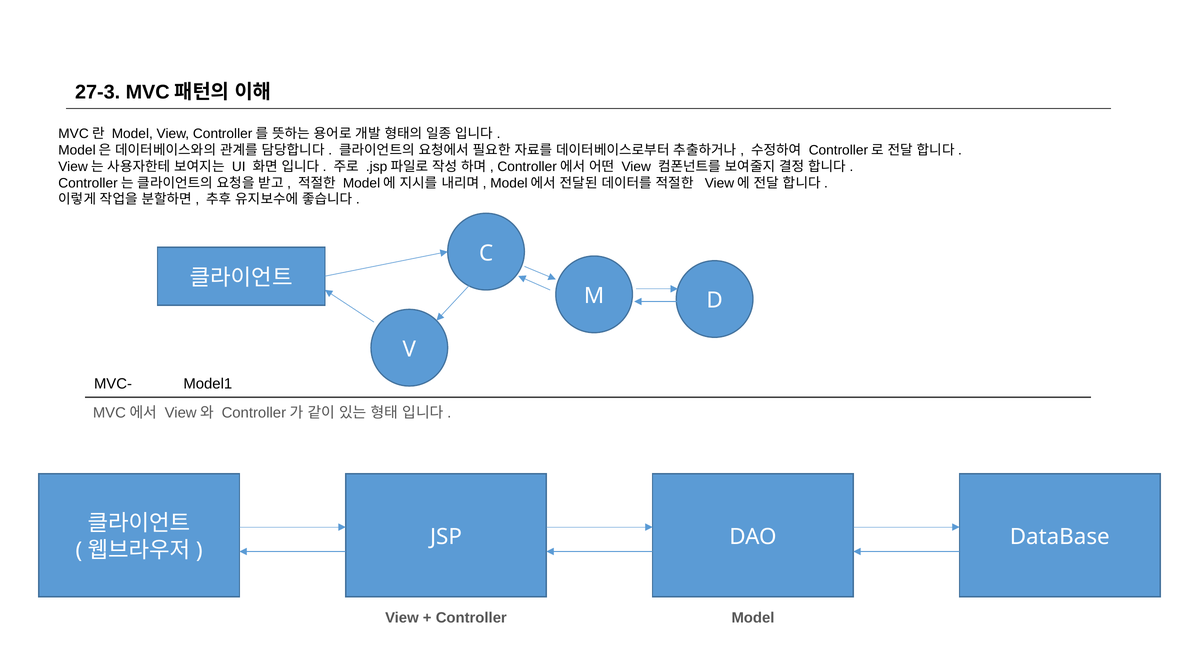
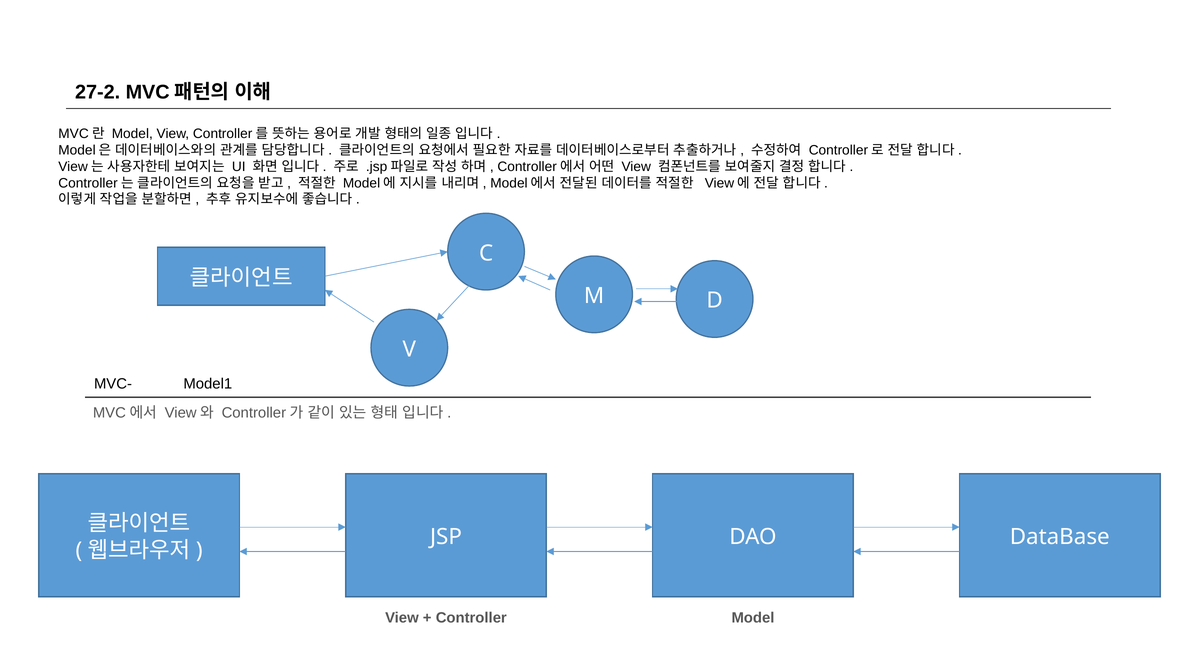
27-3: 27-3 -> 27-2
